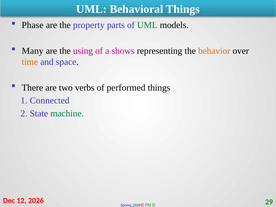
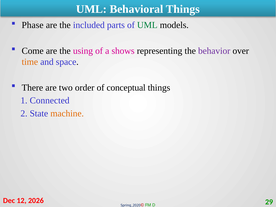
property: property -> included
Many: Many -> Come
behavior colour: orange -> purple
verbs: verbs -> order
performed: performed -> conceptual
machine colour: green -> orange
